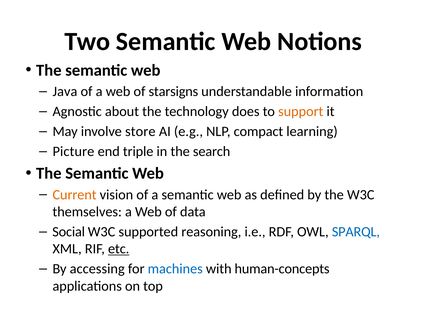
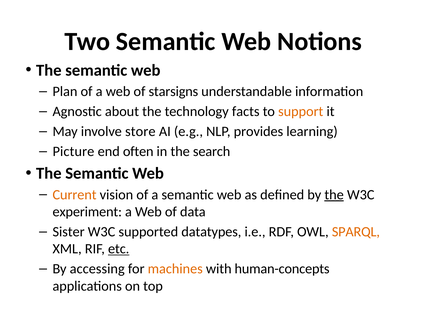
Java: Java -> Plan
does: does -> facts
compact: compact -> provides
triple: triple -> often
the at (334, 194) underline: none -> present
themselves: themselves -> experiment
Social: Social -> Sister
reasoning: reasoning -> datatypes
SPARQL colour: blue -> orange
machines colour: blue -> orange
